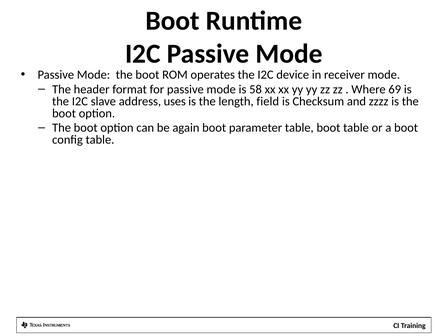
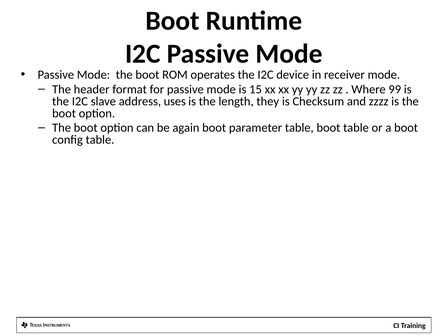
58: 58 -> 15
69: 69 -> 99
field: field -> they
